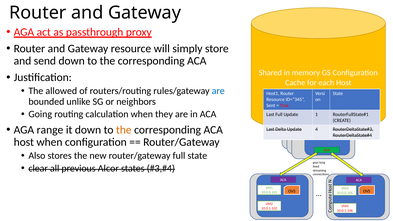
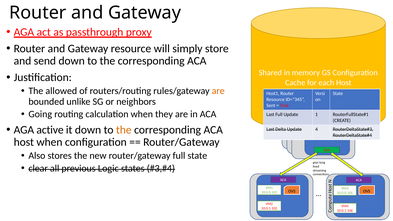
are at (218, 91) colour: blue -> orange
range: range -> active
previous Alcor: Alcor -> Logic
